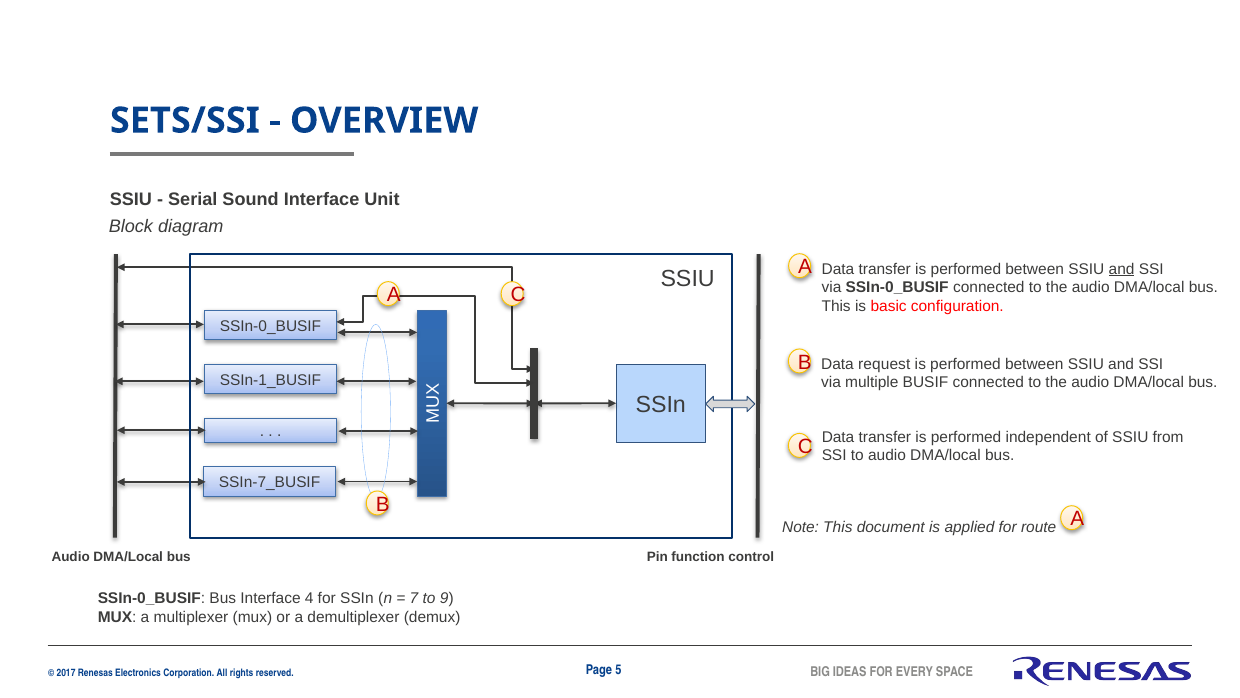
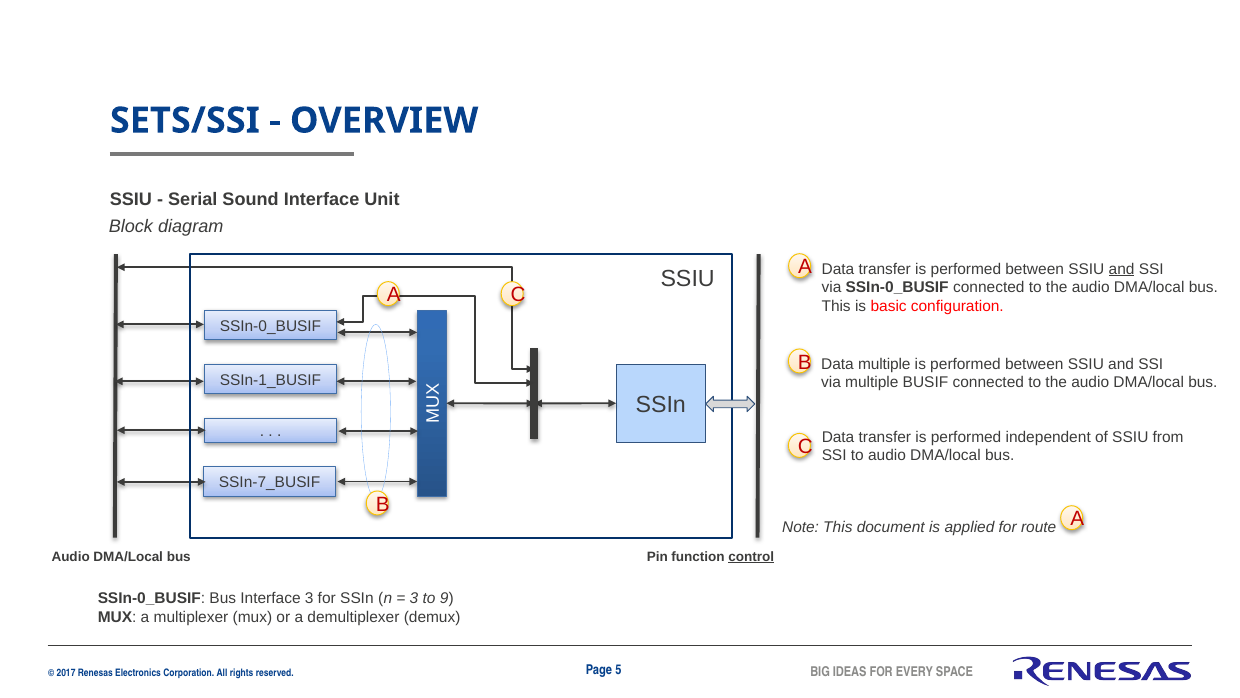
Data request: request -> multiple
control underline: none -> present
Interface 4: 4 -> 3
7 at (414, 598): 7 -> 3
